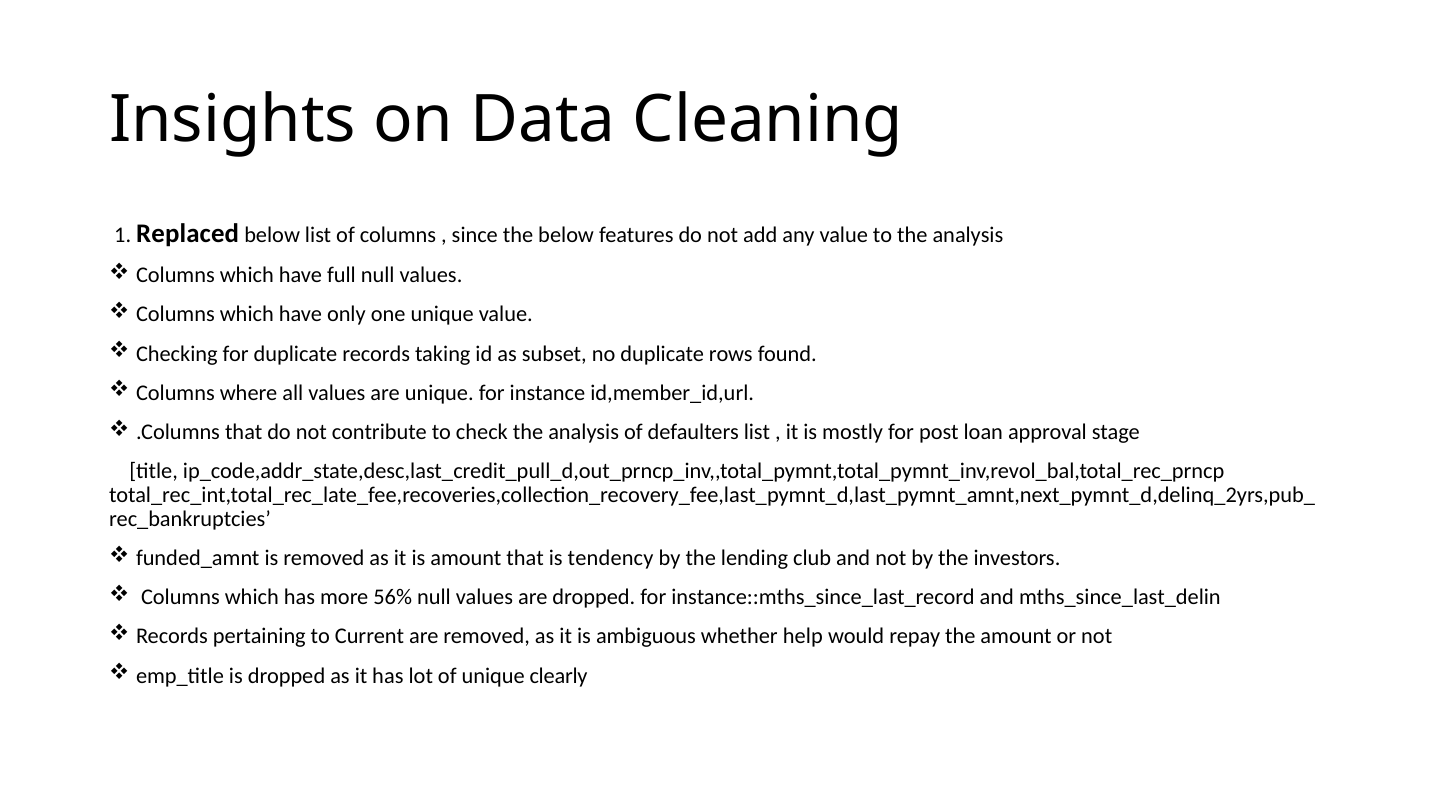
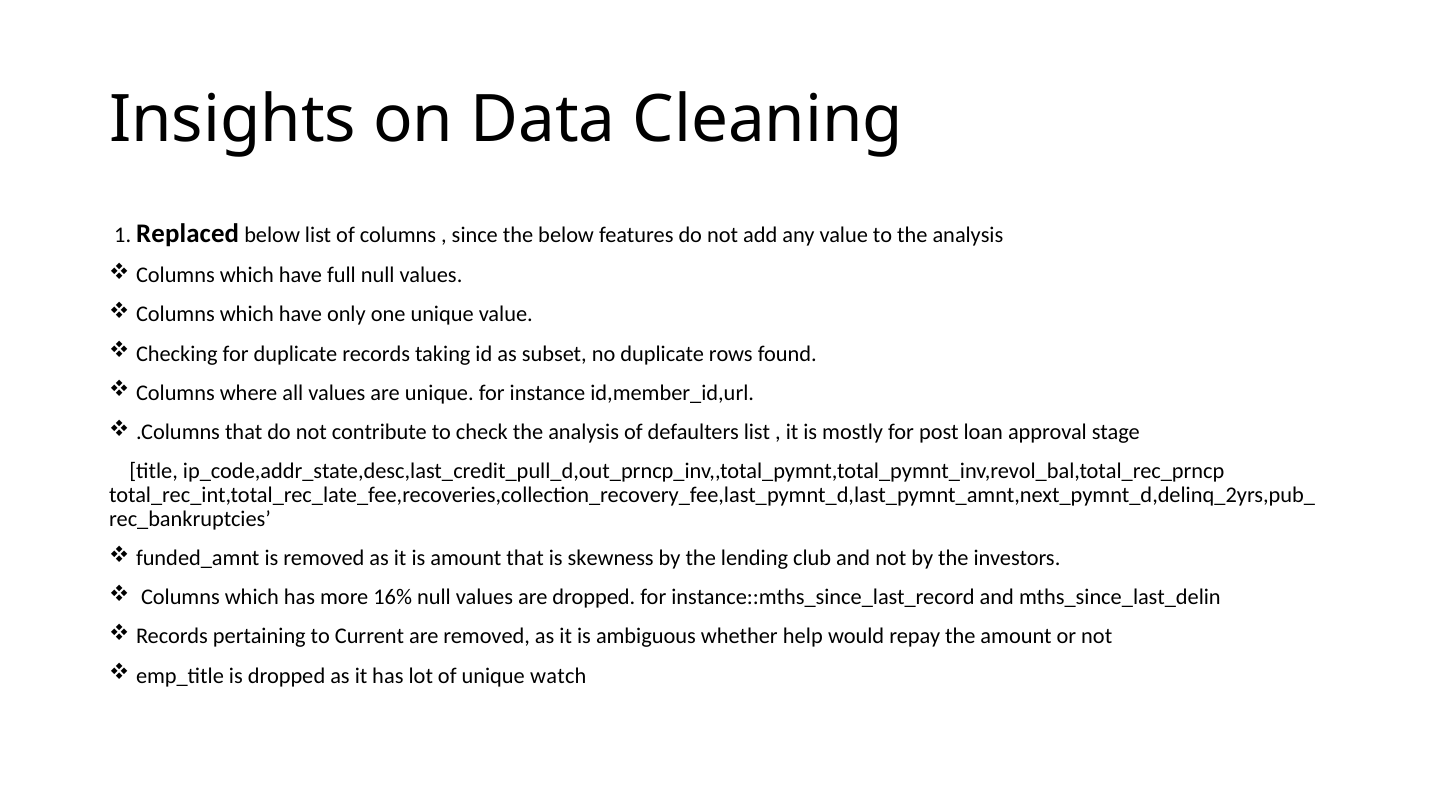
tendency: tendency -> skewness
56%: 56% -> 16%
clearly: clearly -> watch
